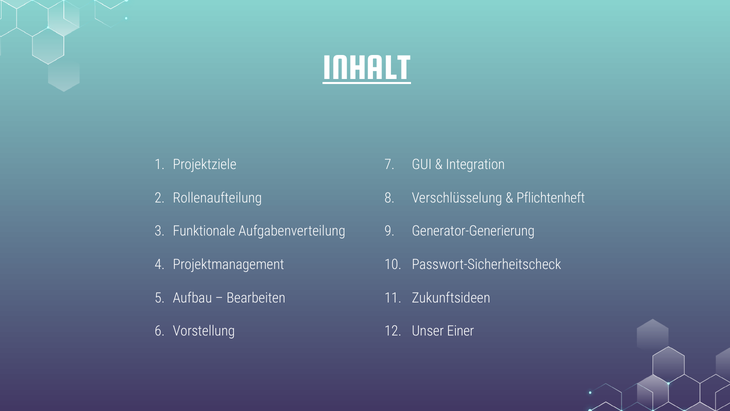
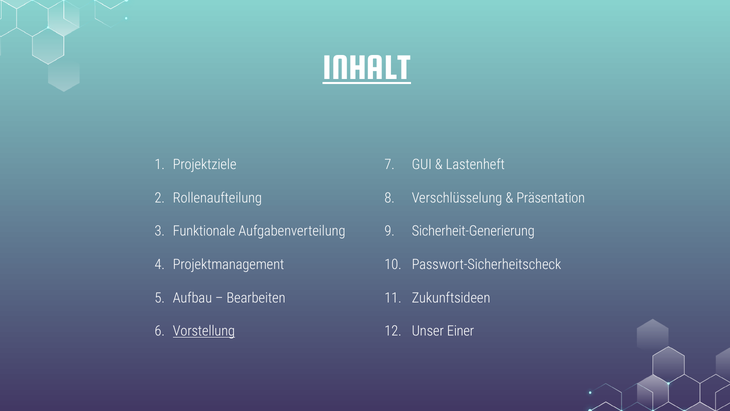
Integration: Integration -> Lastenheft
Pflichtenheft: Pflichtenheft -> Präsentation
Generator-Generierung: Generator-Generierung -> Sicherheit-Generierung
Vorstellung underline: none -> present
